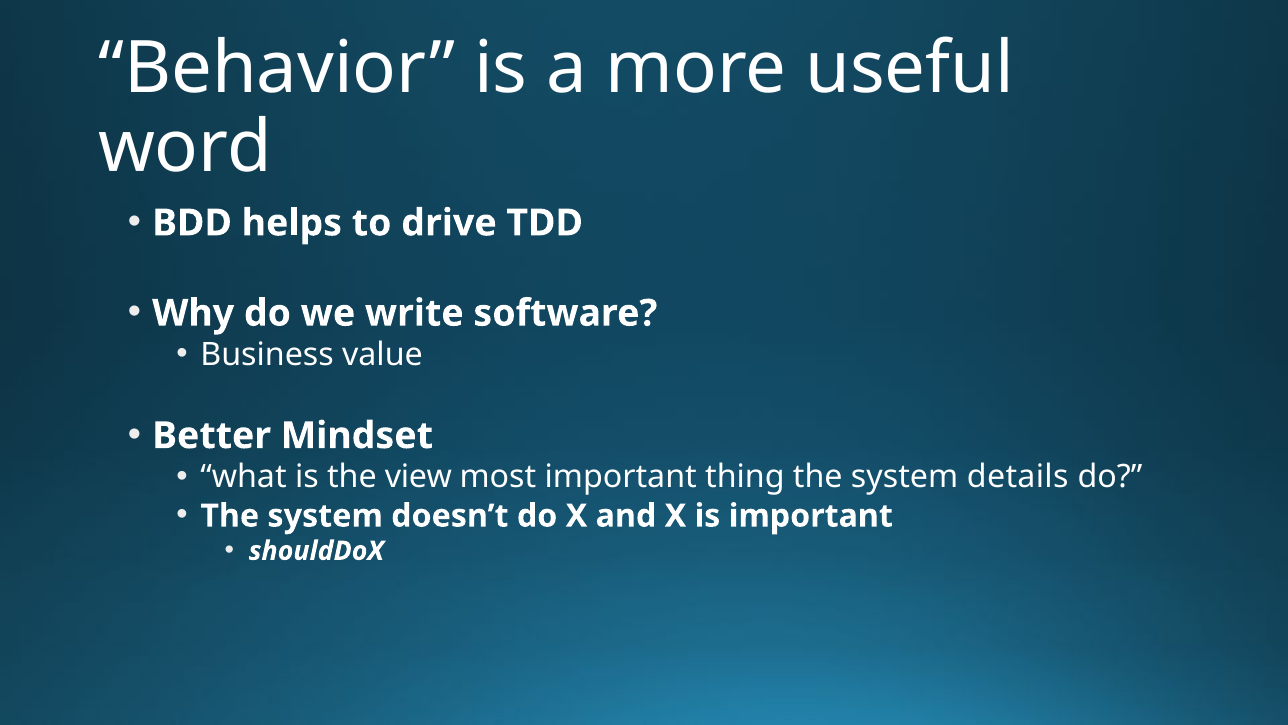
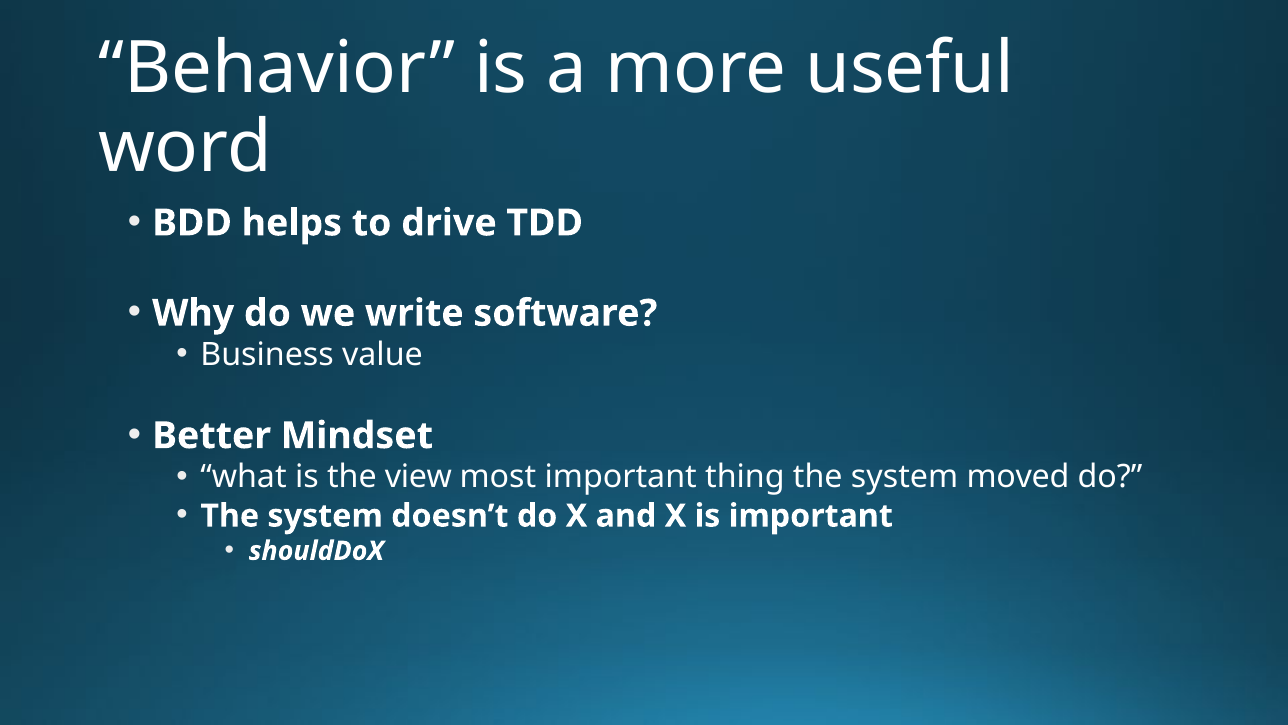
details: details -> moved
